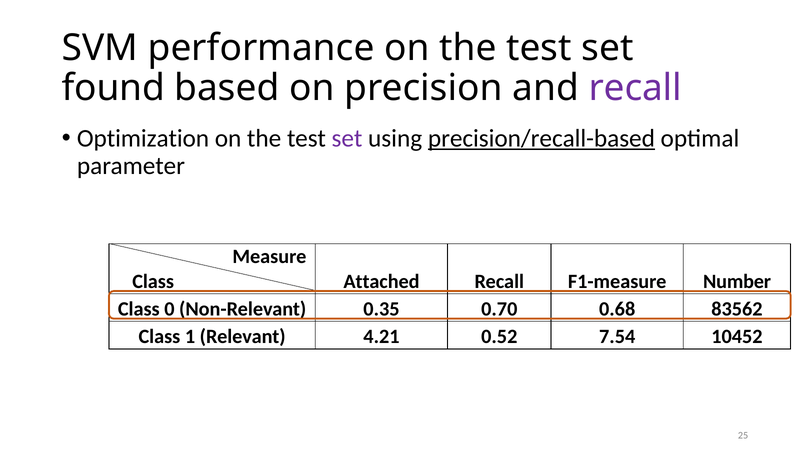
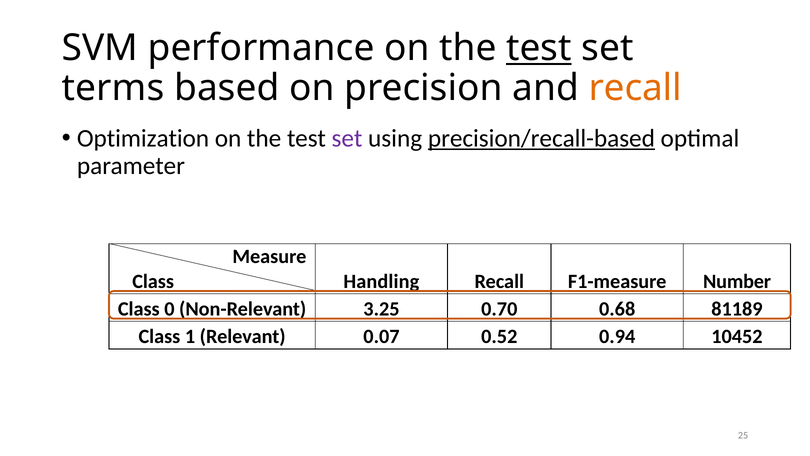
test at (539, 48) underline: none -> present
found: found -> terms
recall at (635, 88) colour: purple -> orange
Attached: Attached -> Handling
0.35: 0.35 -> 3.25
83562: 83562 -> 81189
4.21: 4.21 -> 0.07
7.54: 7.54 -> 0.94
